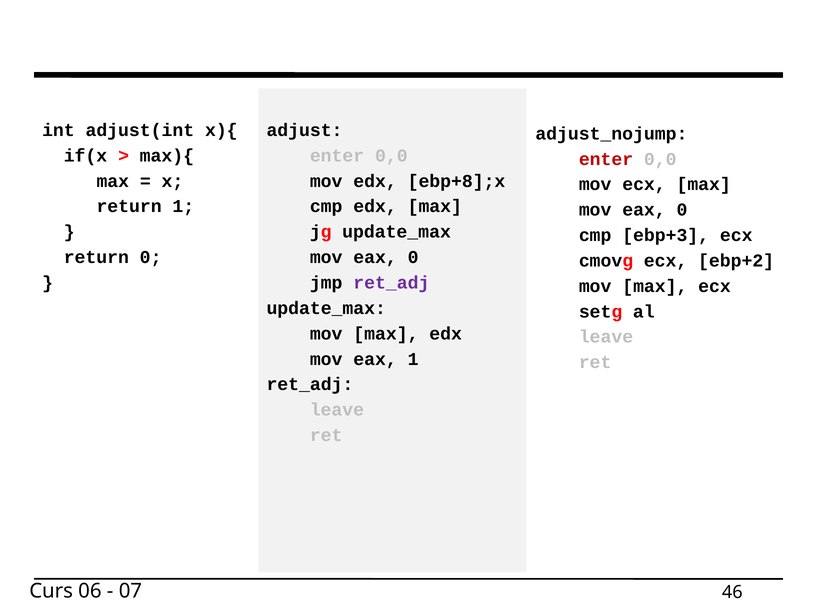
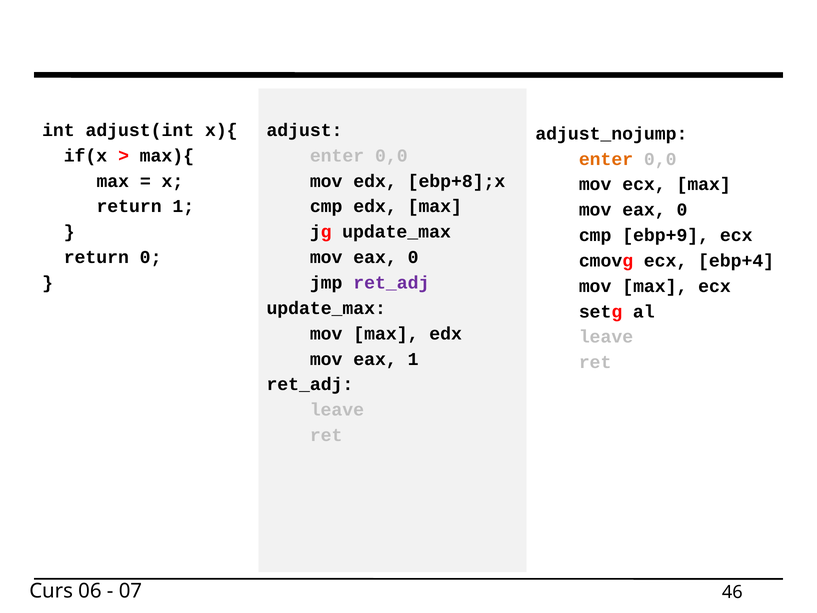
enter at (606, 159) colour: red -> orange
ebp+3: ebp+3 -> ebp+9
ebp+2: ebp+2 -> ebp+4
